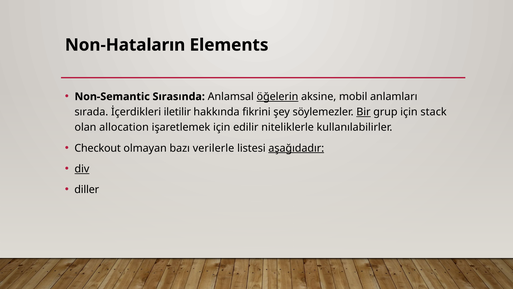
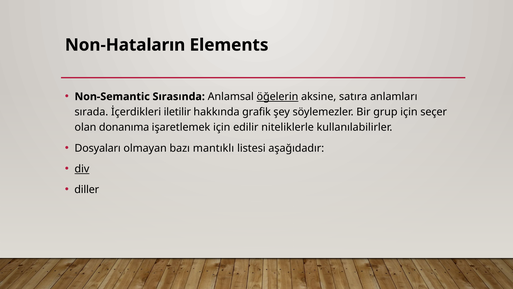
mobil: mobil -> satıra
fikrini: fikrini -> grafik
Bir underline: present -> none
stack: stack -> seçer
allocation: allocation -> donanıma
Checkout: Checkout -> Dosyaları
verilerle: verilerle -> mantıklı
aşağıdadır underline: present -> none
